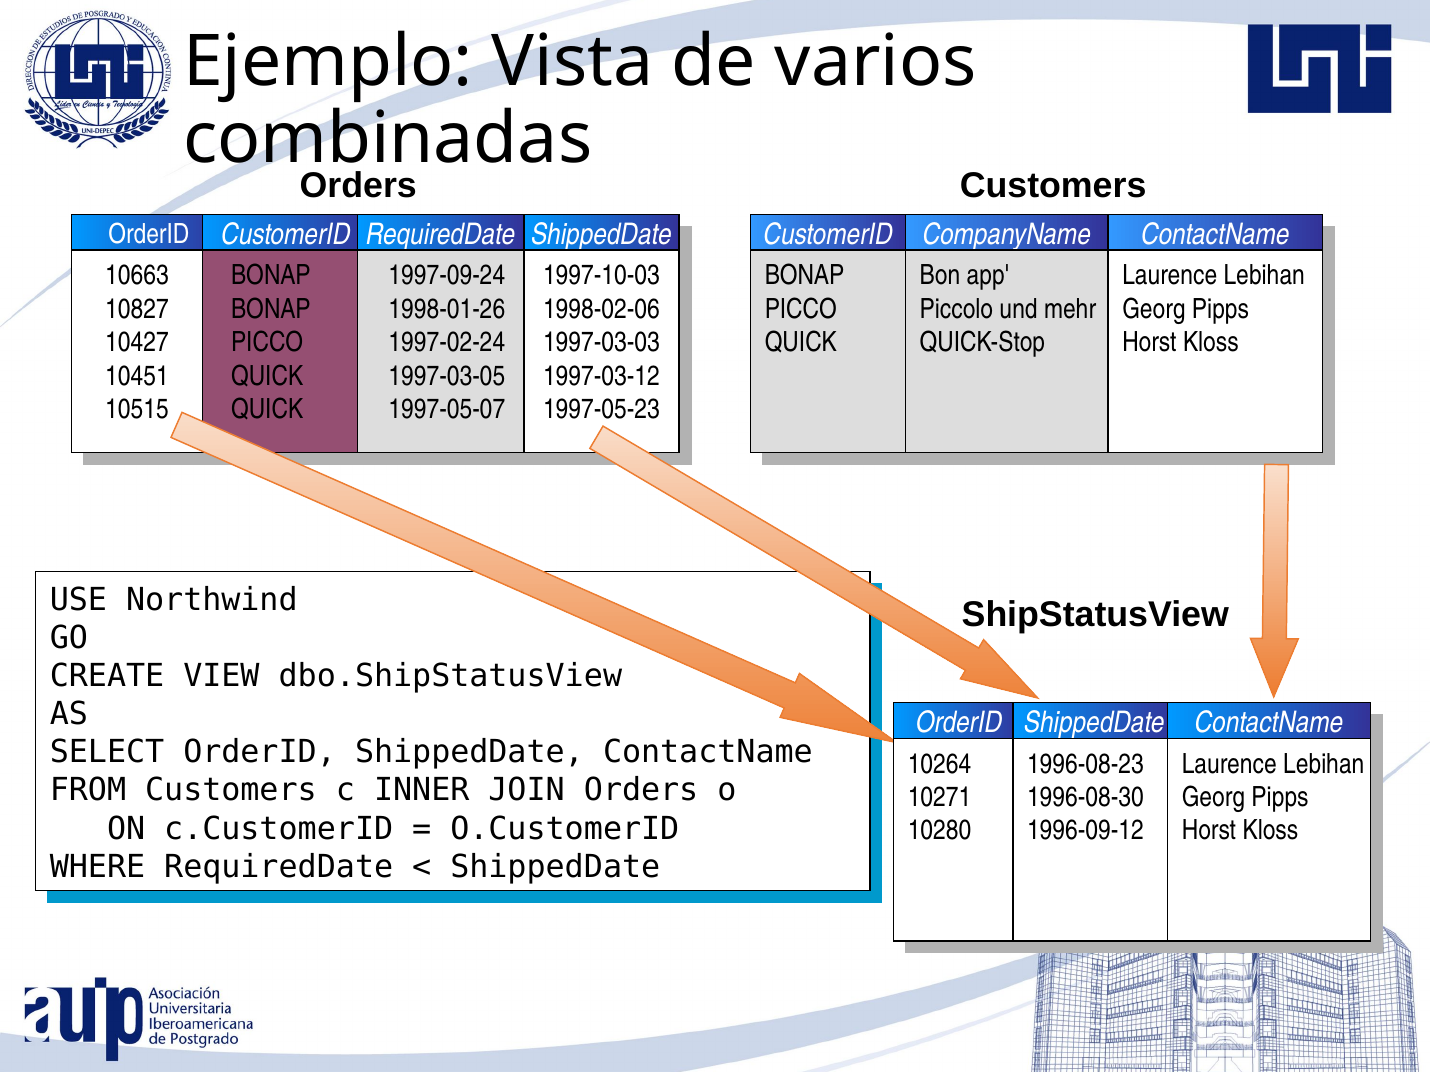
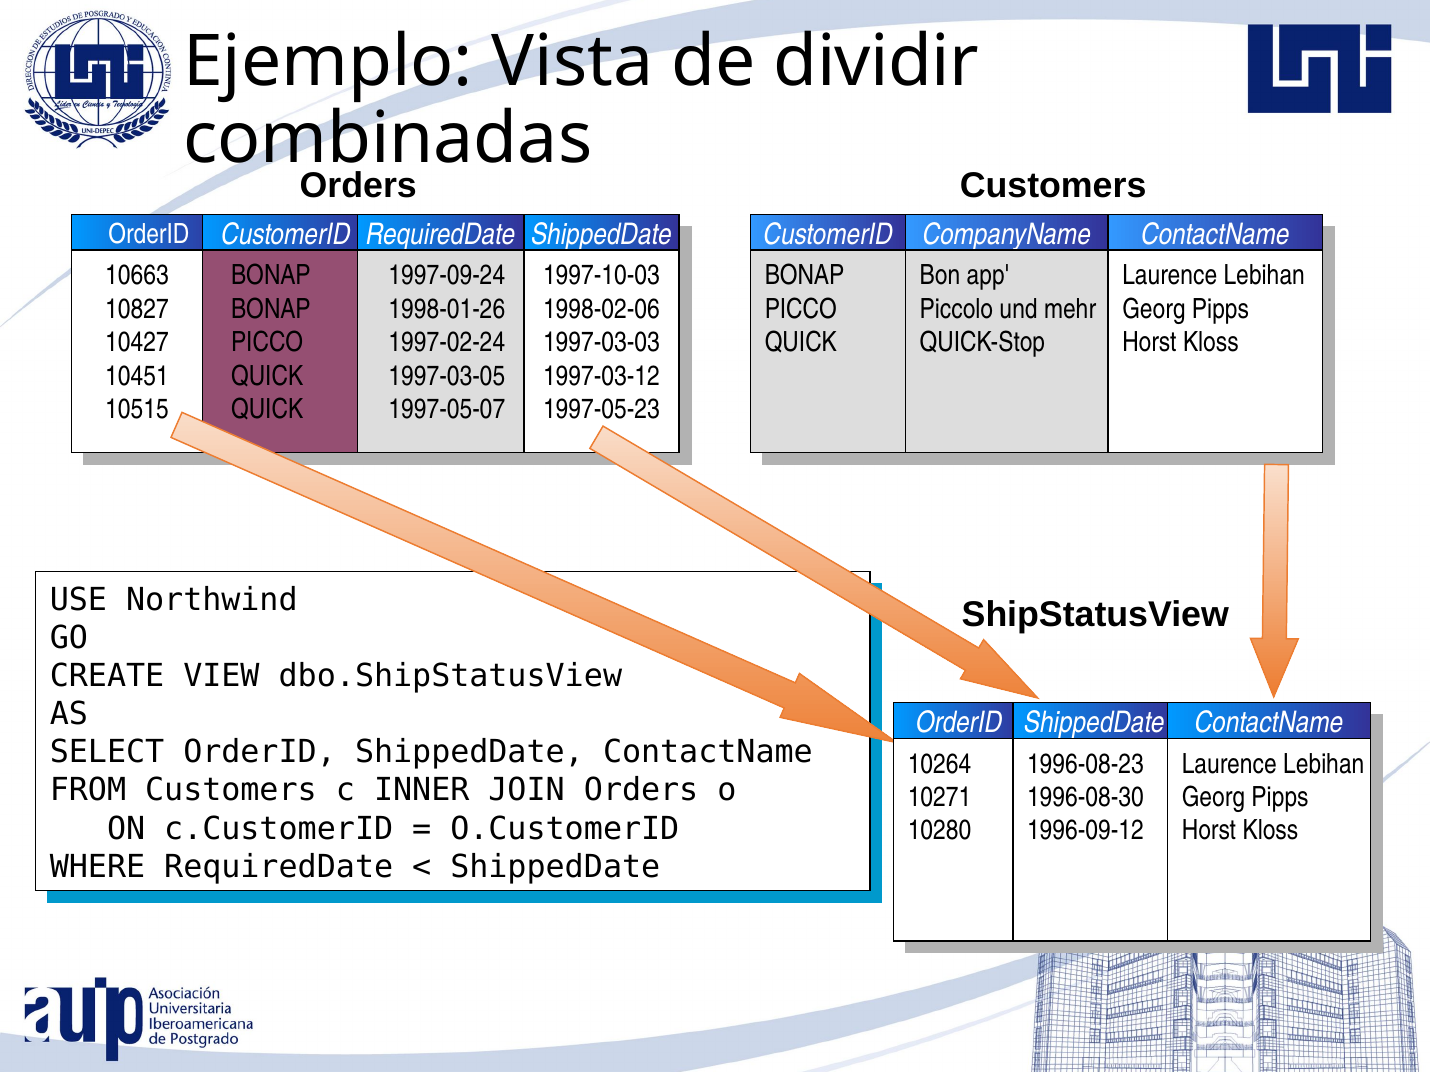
varios: varios -> dividir
